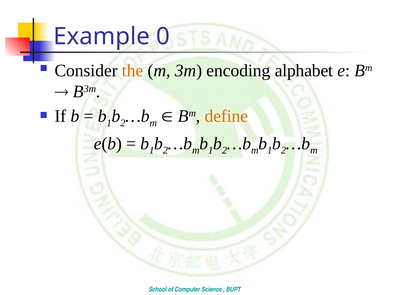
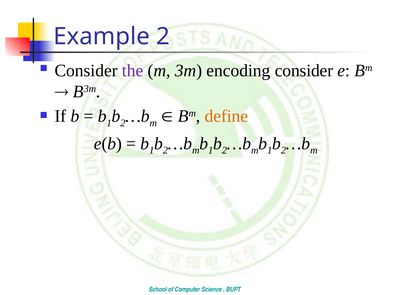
Example 0: 0 -> 2
the colour: orange -> purple
encoding alphabet: alphabet -> consider
